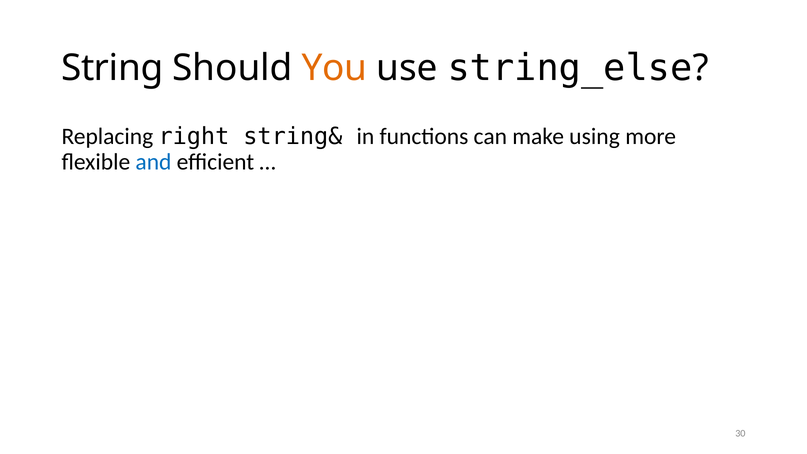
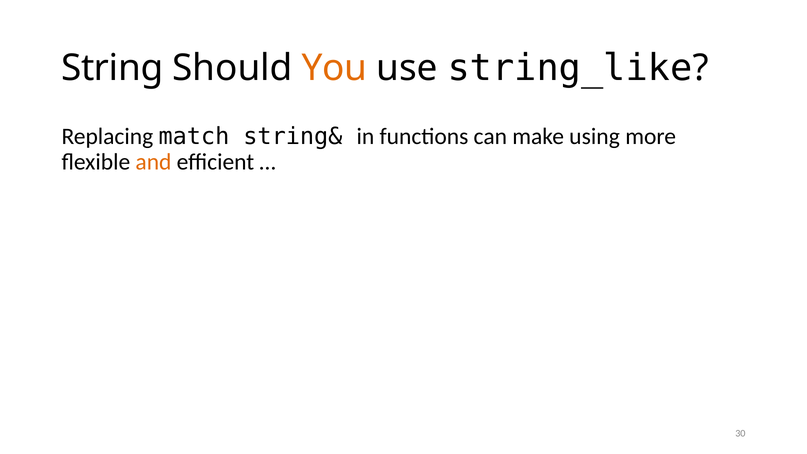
string_else: string_else -> string_like
right: right -> match
and colour: blue -> orange
